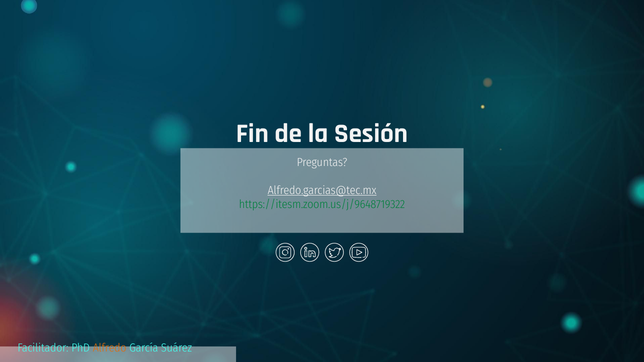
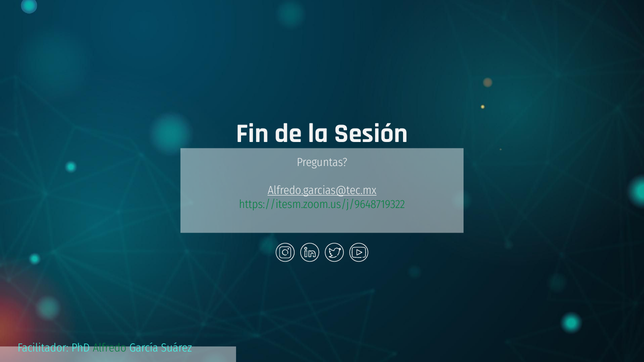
Alfredo colour: orange -> green
